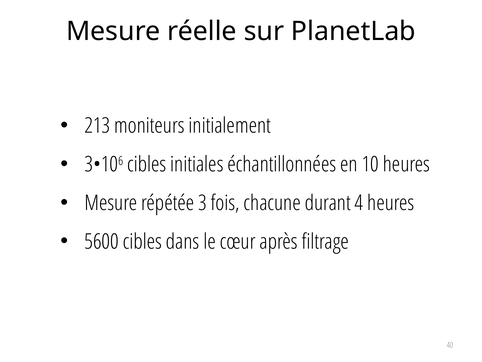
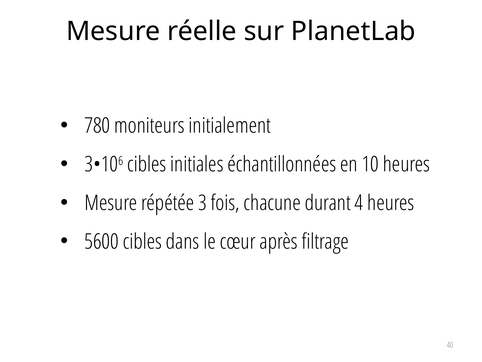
213: 213 -> 780
